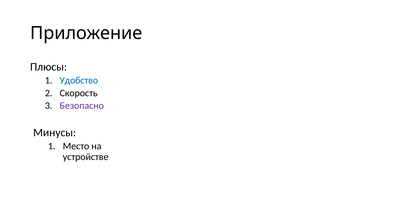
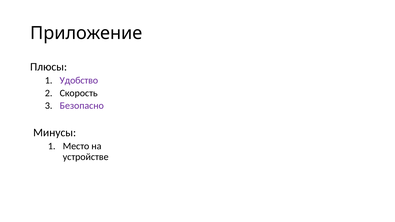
Удобство colour: blue -> purple
